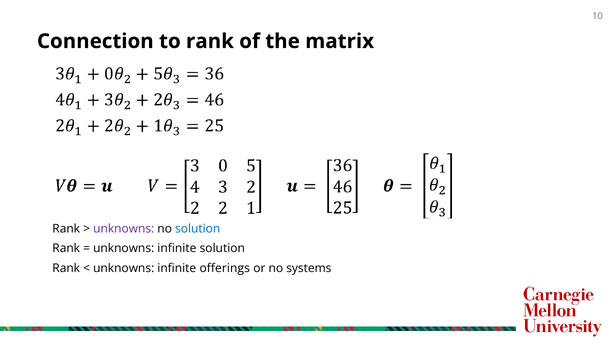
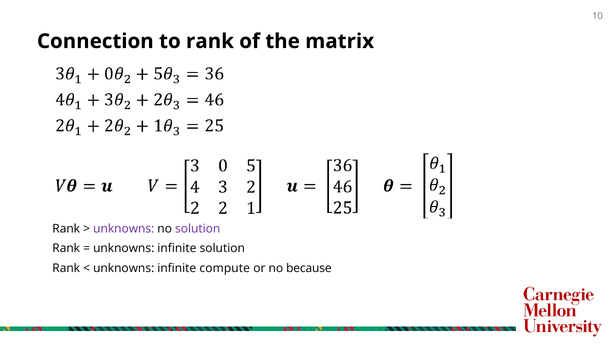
solution at (198, 229) colour: blue -> purple
offerings: offerings -> compute
systems: systems -> because
